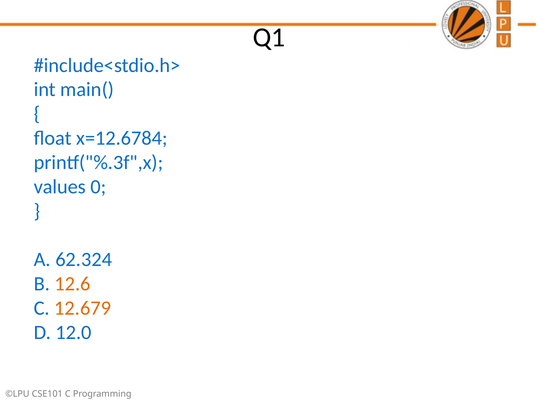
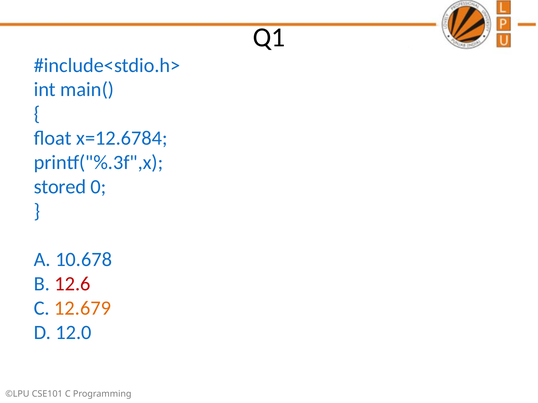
values: values -> stored
62.324: 62.324 -> 10.678
12.6 colour: orange -> red
